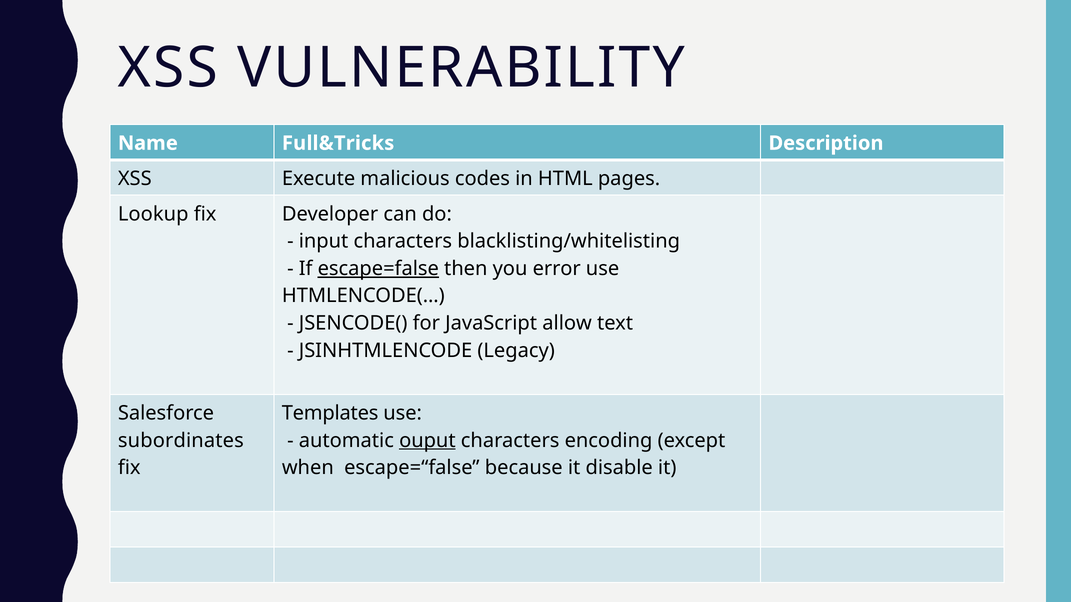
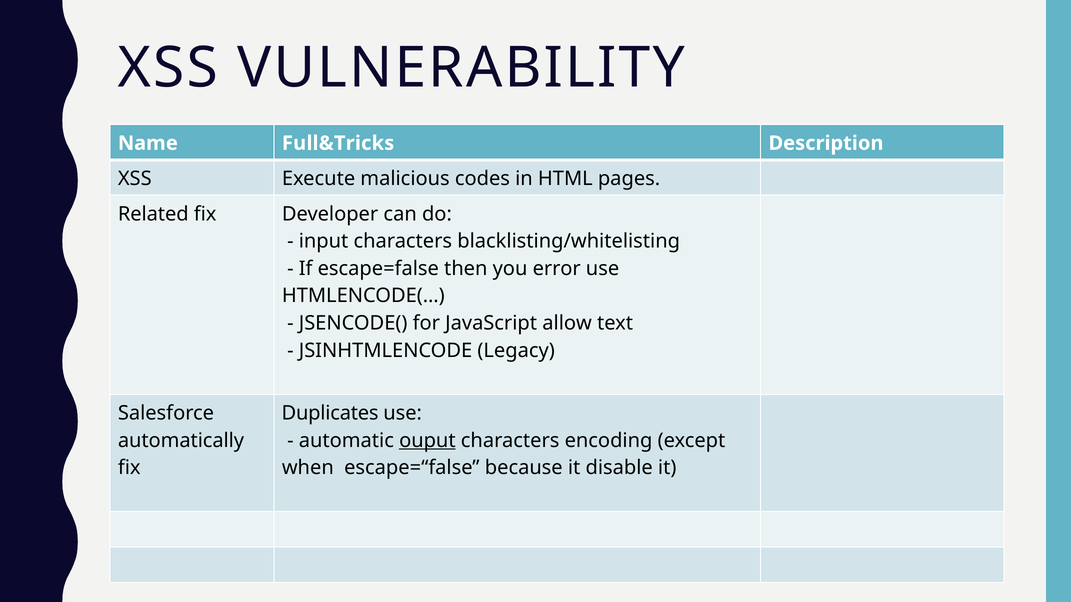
Lookup: Lookup -> Related
escape=false underline: present -> none
Templates: Templates -> Duplicates
subordinates: subordinates -> automatically
